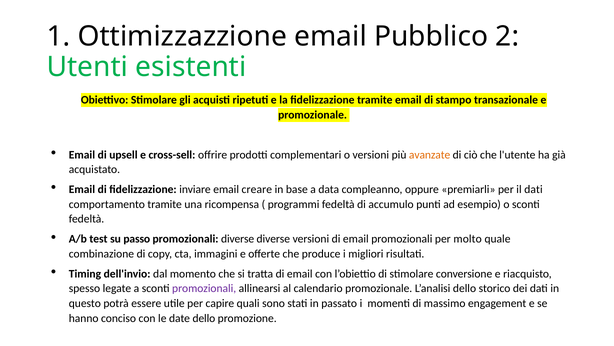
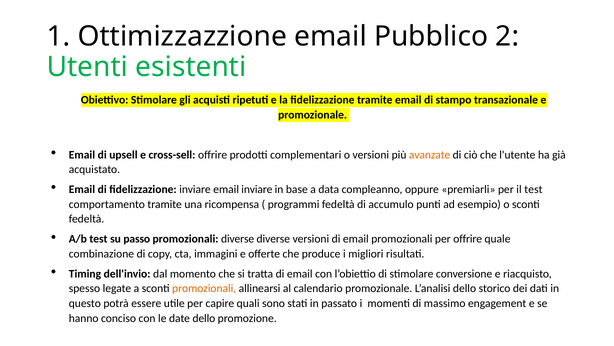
email creare: creare -> inviare
il dati: dati -> test
per molto: molto -> offrire
promozionali at (204, 288) colour: purple -> orange
